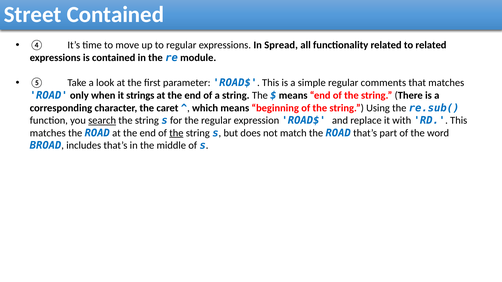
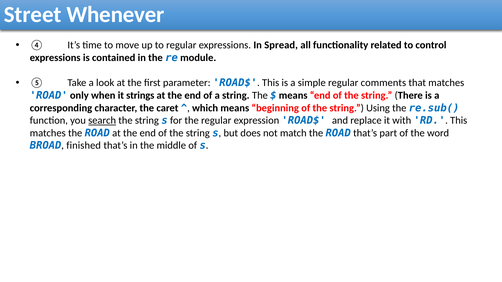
Street Contained: Contained -> Whenever
to related: related -> control
the at (176, 133) underline: present -> none
includes: includes -> finished
